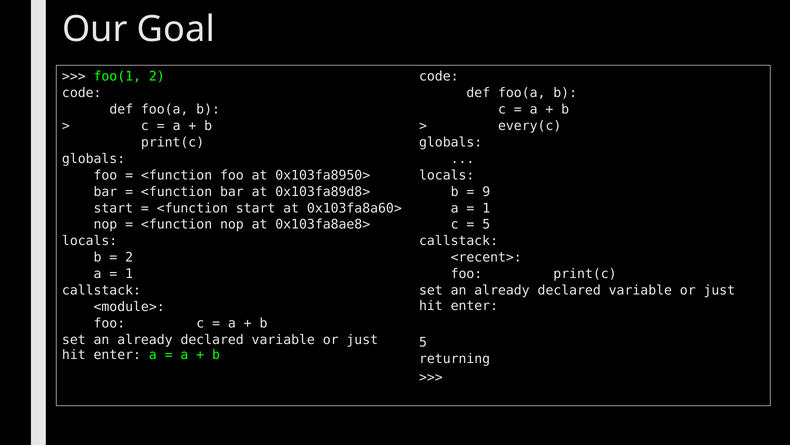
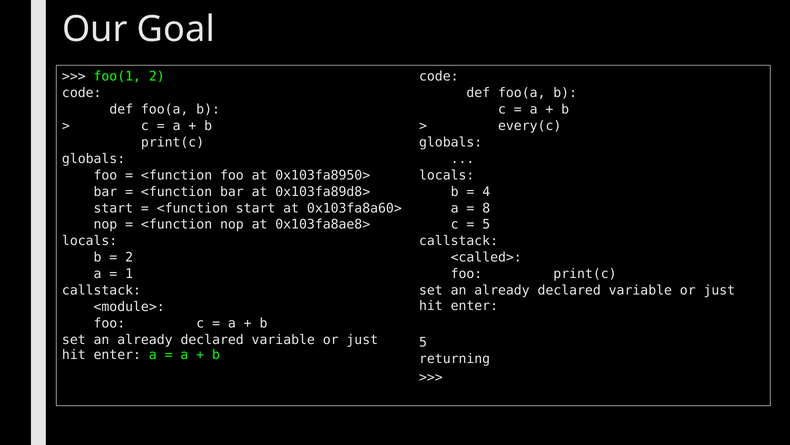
9: 9 -> 4
1 at (486, 208): 1 -> 8
<recent>: <recent> -> <called>
